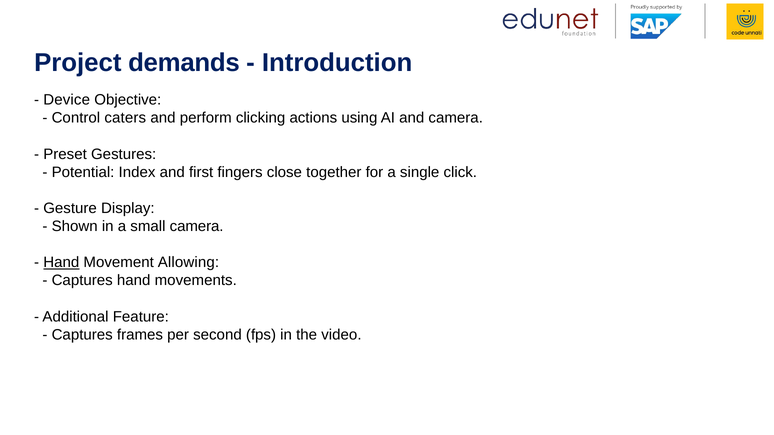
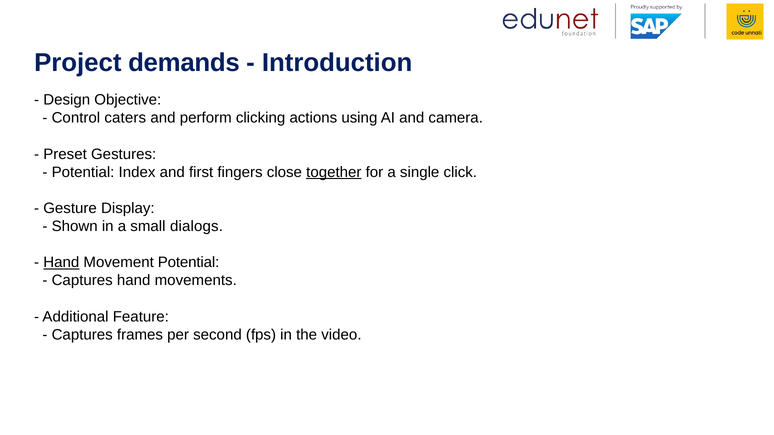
Device: Device -> Design
together underline: none -> present
small camera: camera -> dialogs
Movement Allowing: Allowing -> Potential
